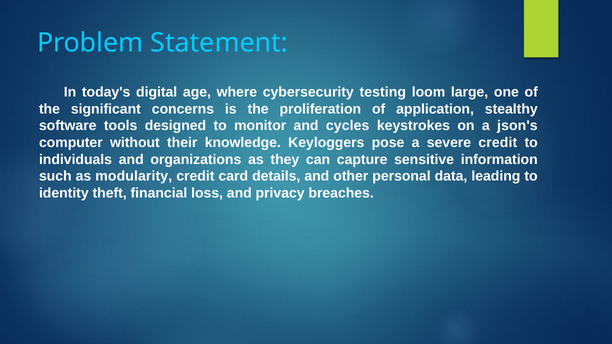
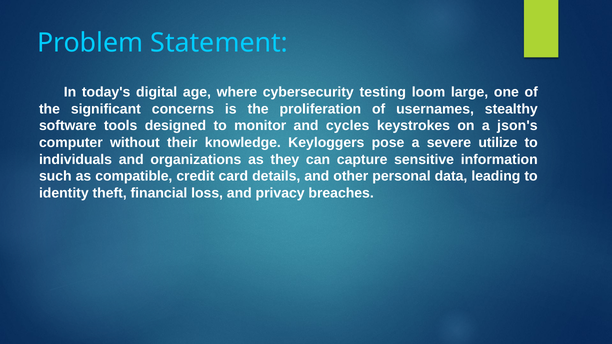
application: application -> usernames
severe credit: credit -> utilize
modularity: modularity -> compatible
